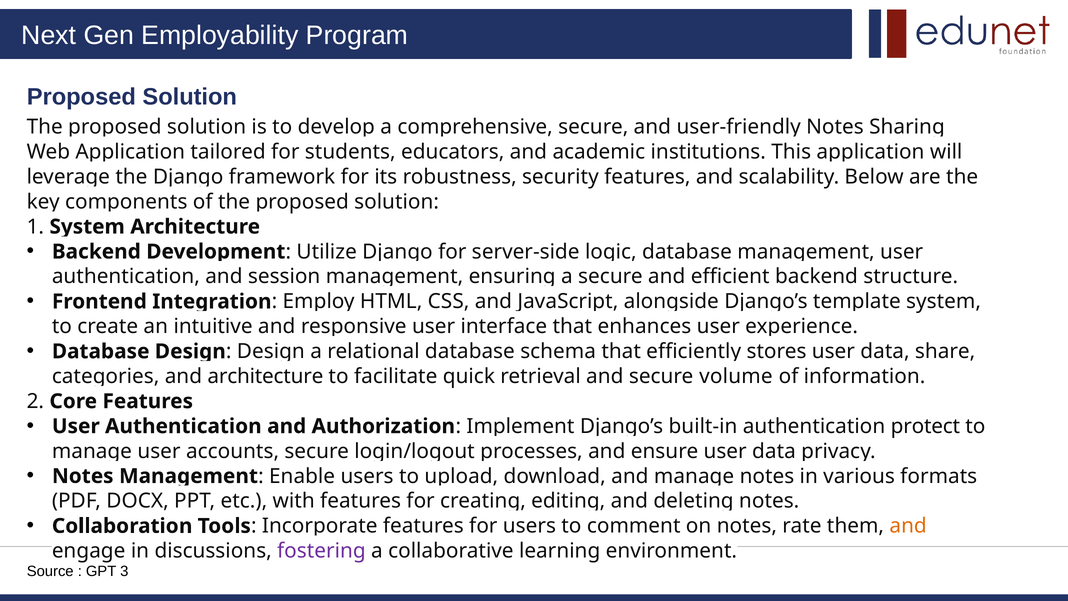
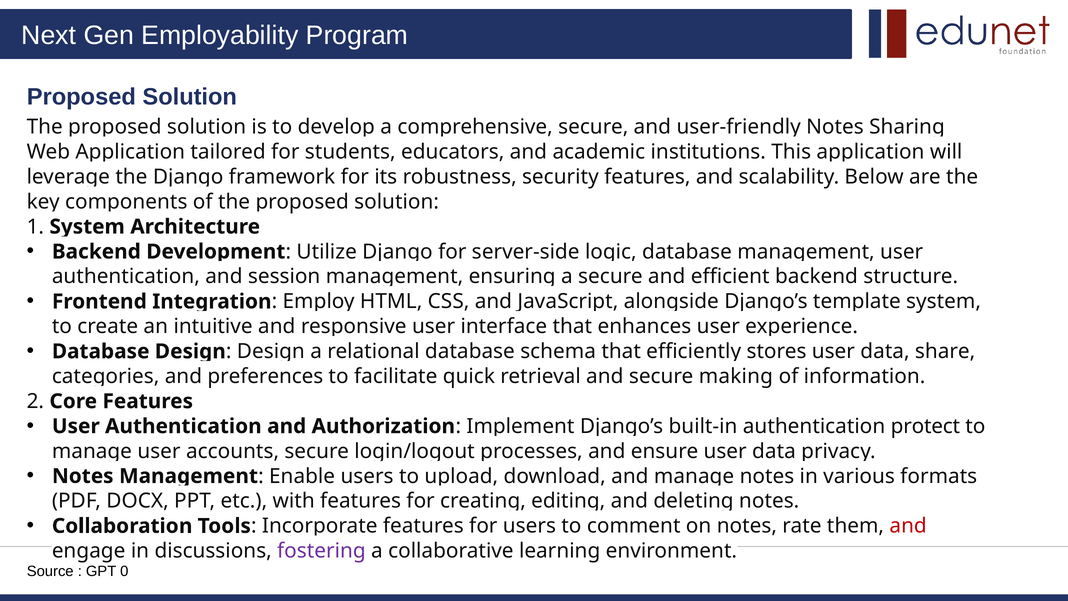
architecture at (265, 376): architecture -> preferences
volume: volume -> making
and at (908, 526) colour: orange -> red
3: 3 -> 0
